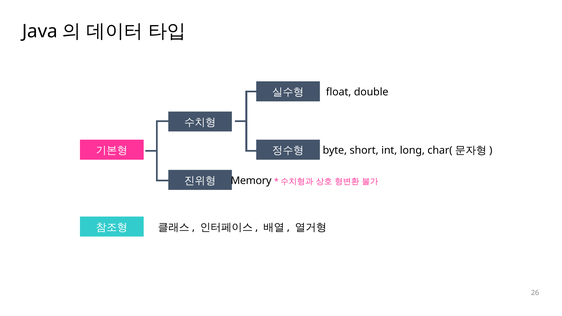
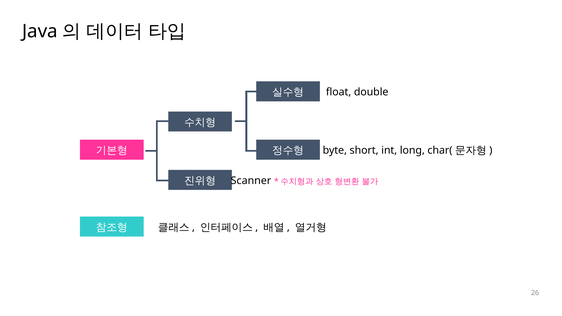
Memory: Memory -> Scanner
